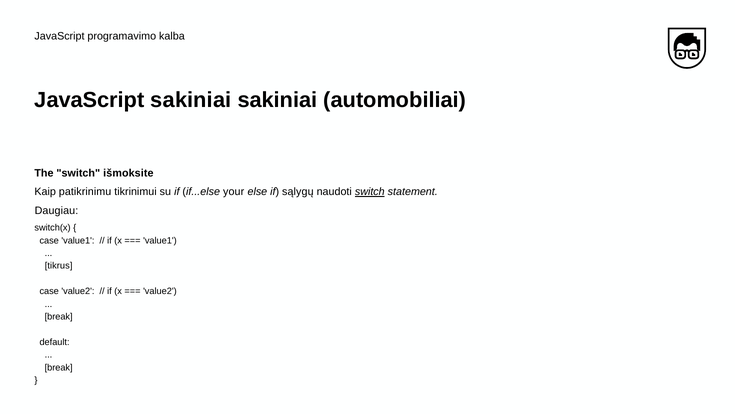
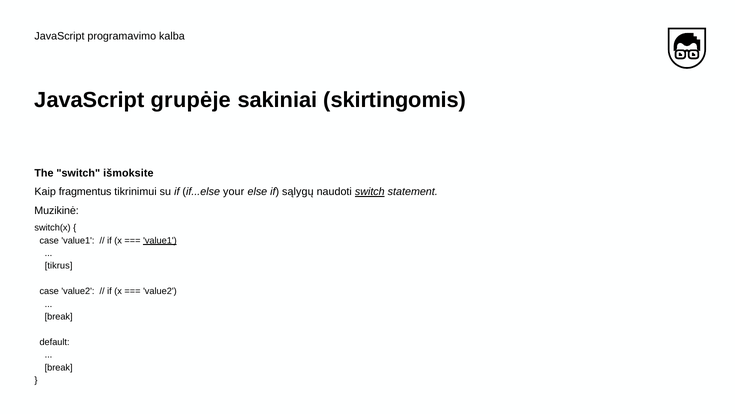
JavaScript sakiniai: sakiniai -> grupėje
automobiliai: automobiliai -> skirtingomis
patikrinimu: patikrinimu -> fragmentus
Daugiau: Daugiau -> Muzikinė
value1 at (160, 240) underline: none -> present
